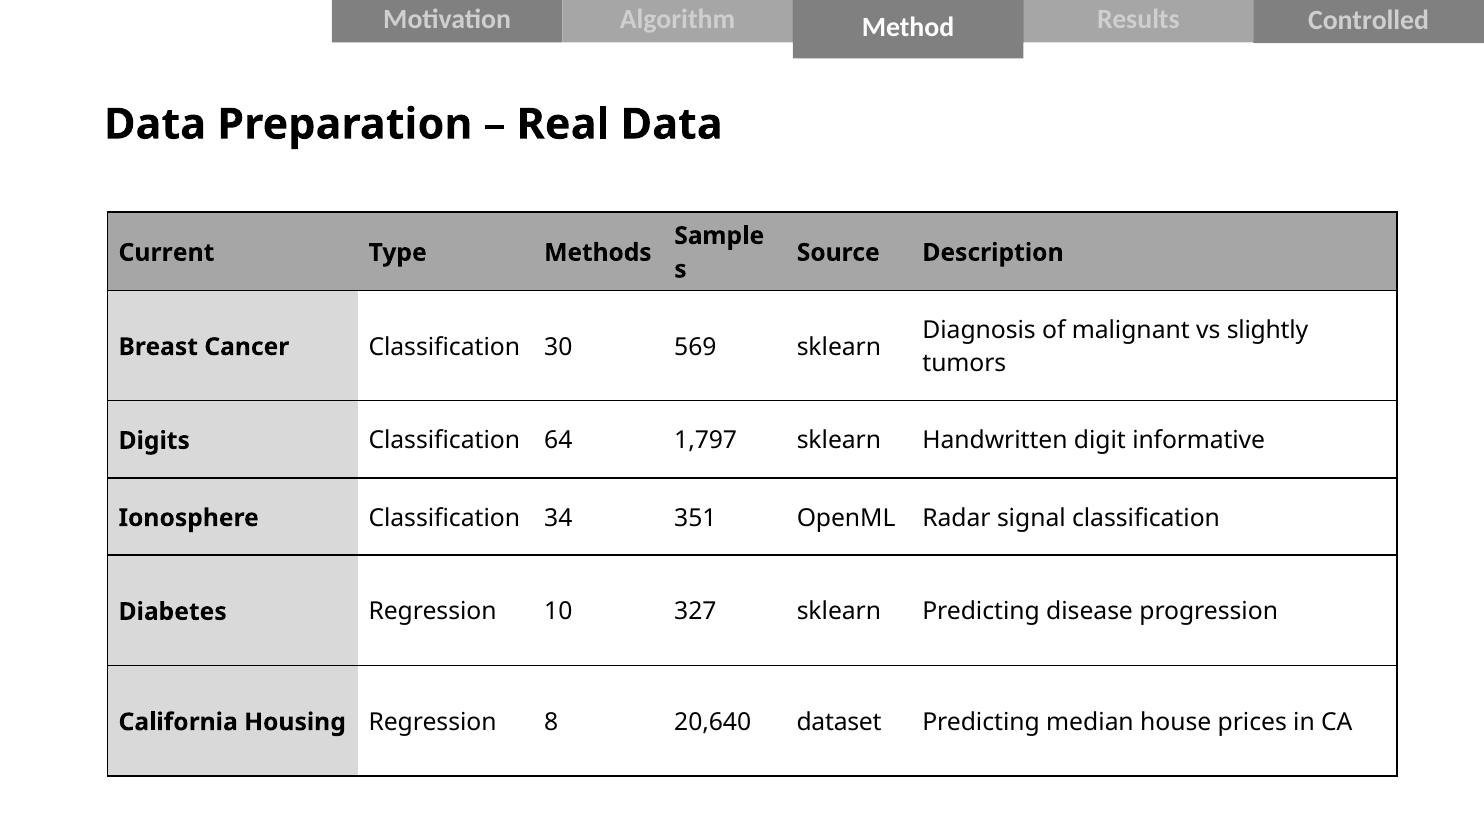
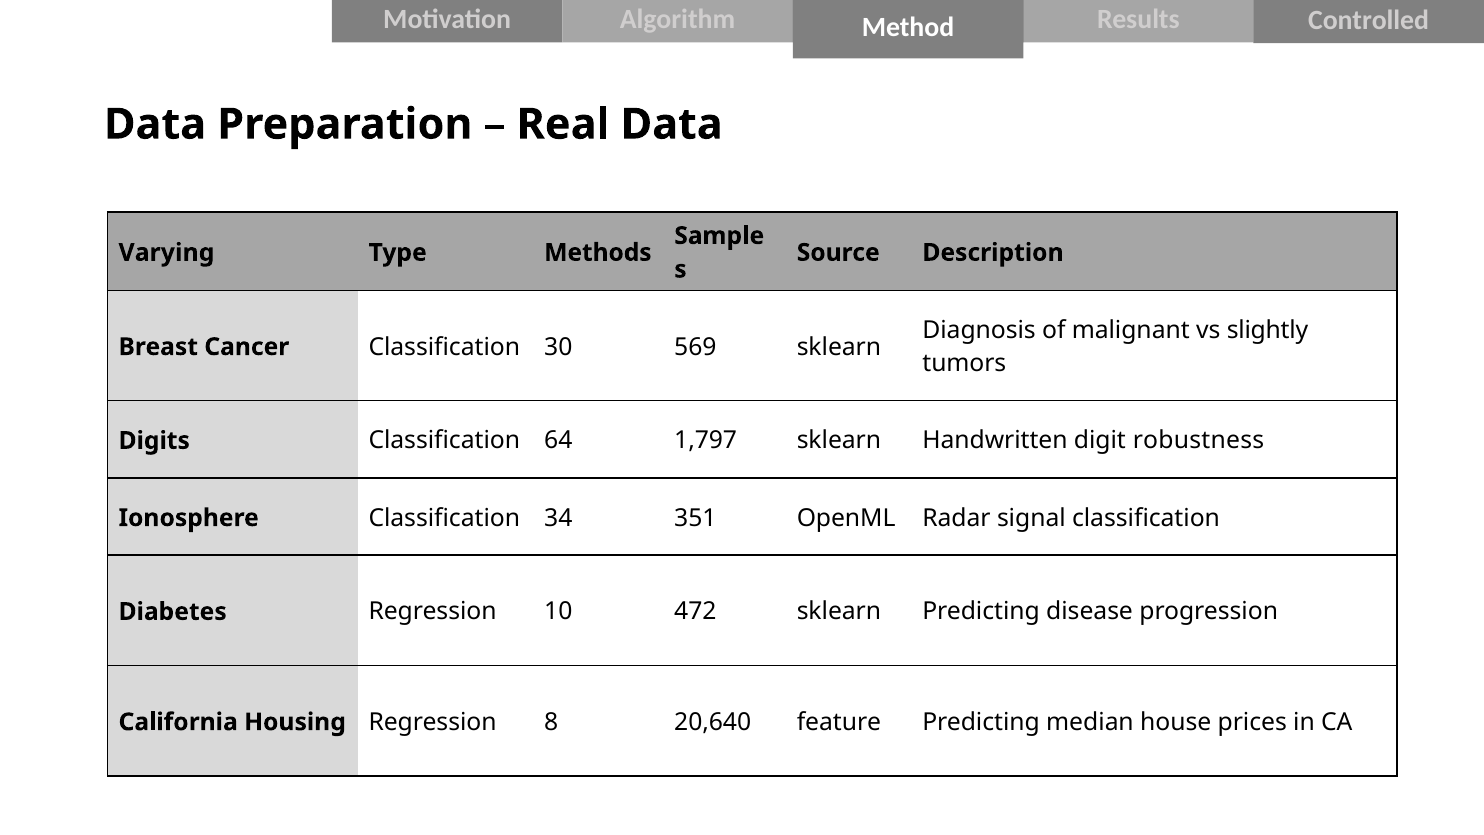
Current: Current -> Varying
informative: informative -> robustness
327: 327 -> 472
dataset: dataset -> feature
